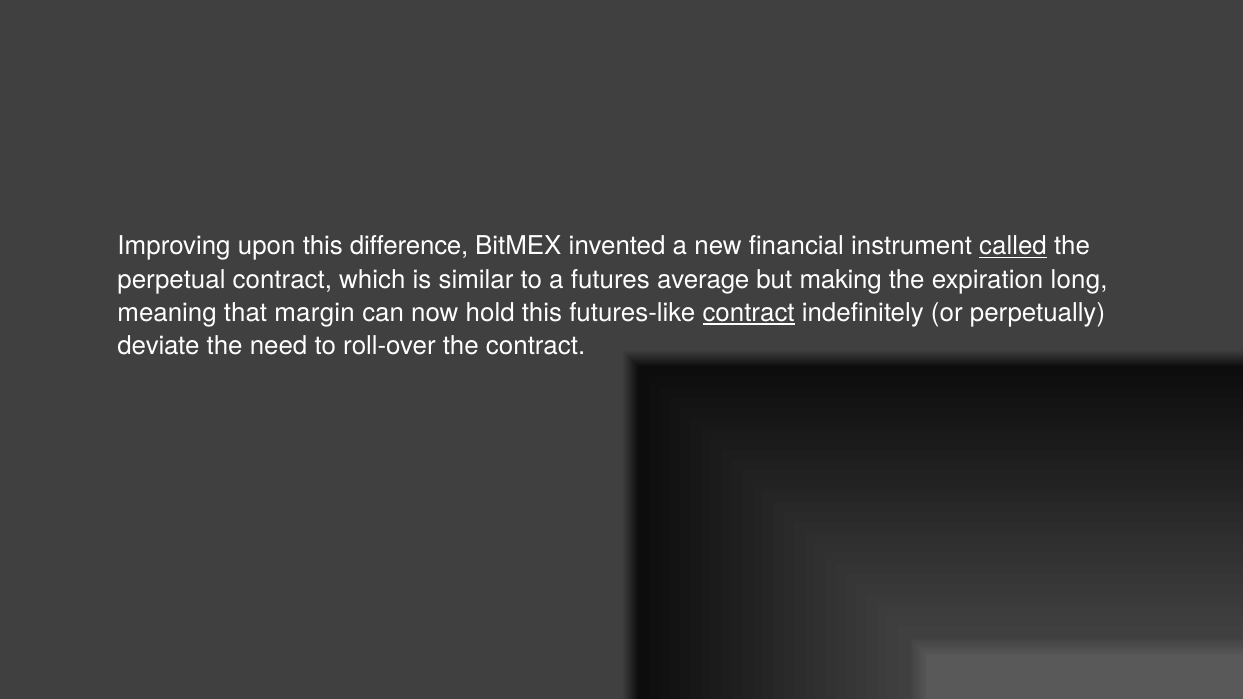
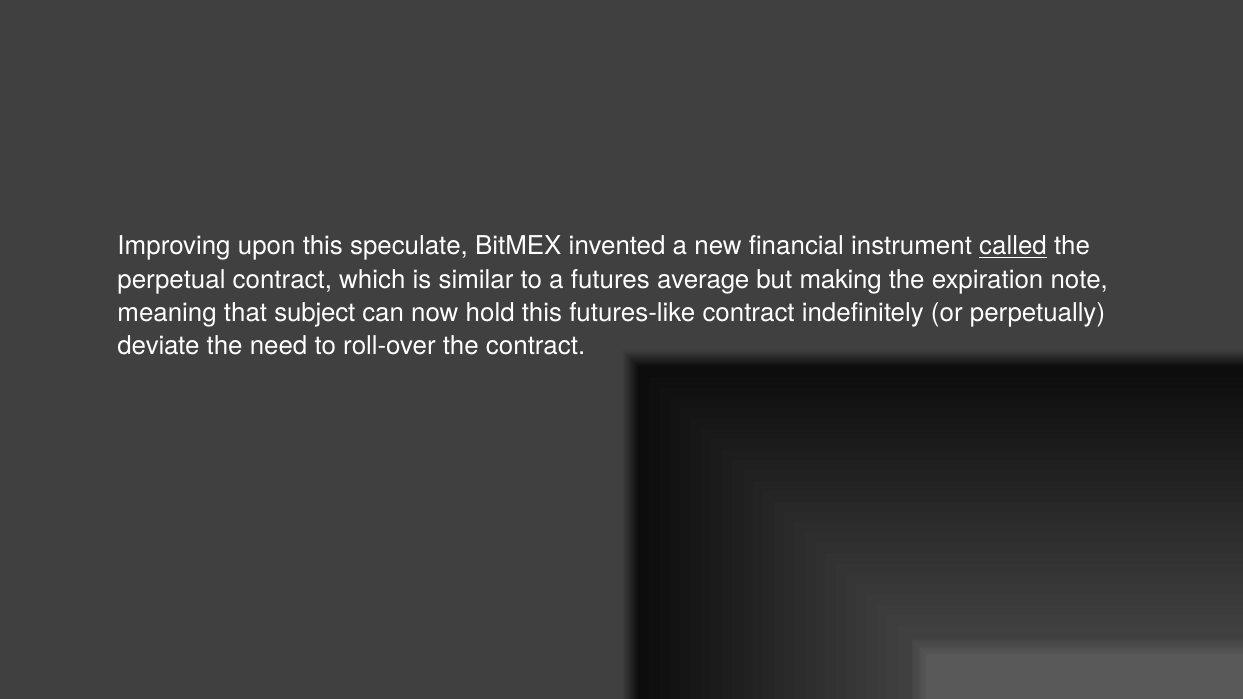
difference: difference -> speculate
long: long -> note
margin: margin -> subject
contract at (749, 313) underline: present -> none
